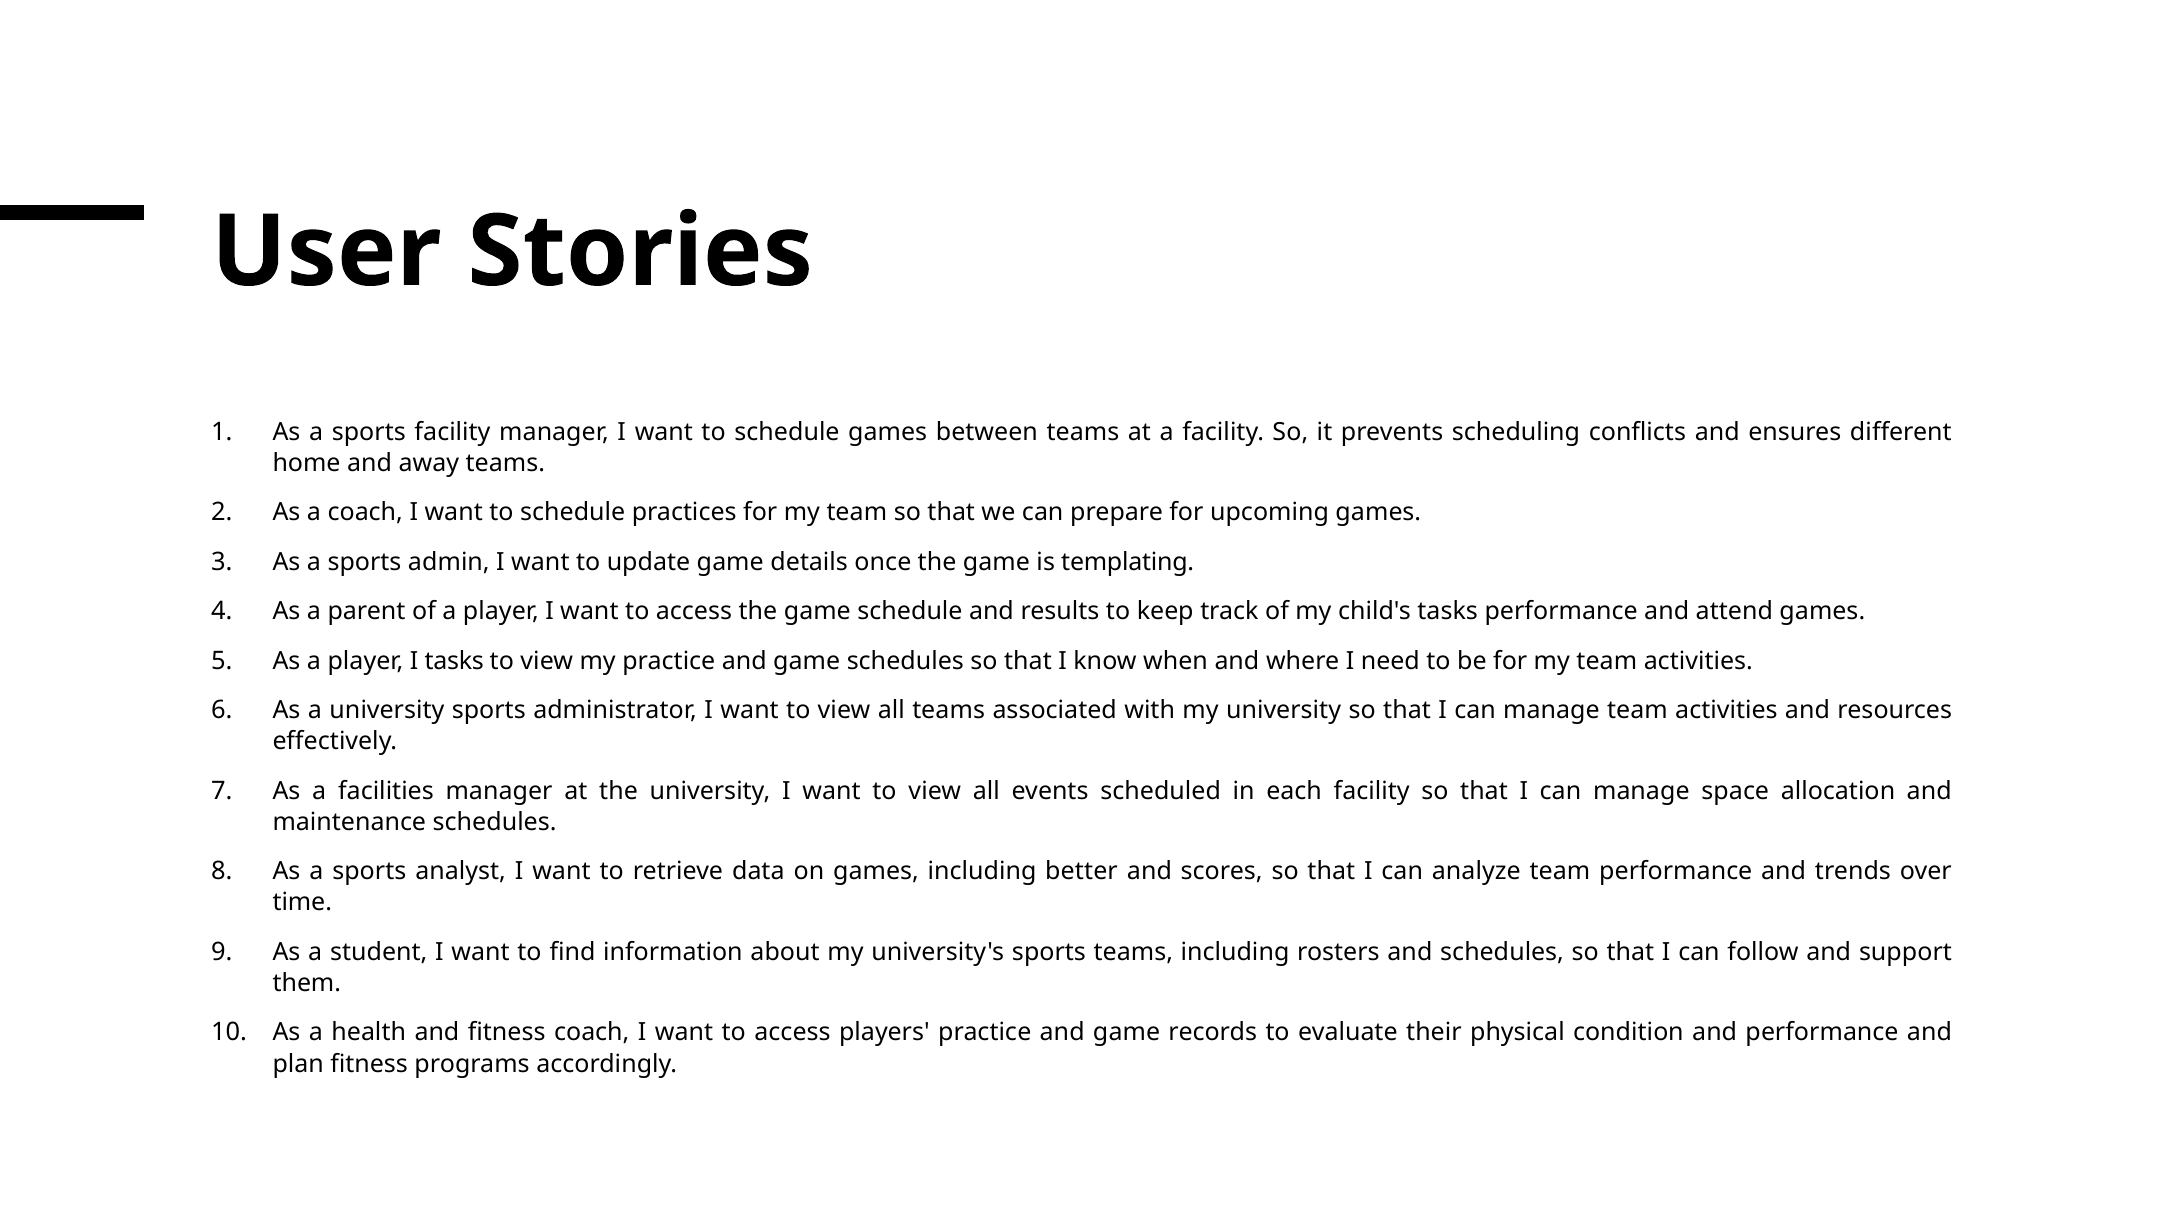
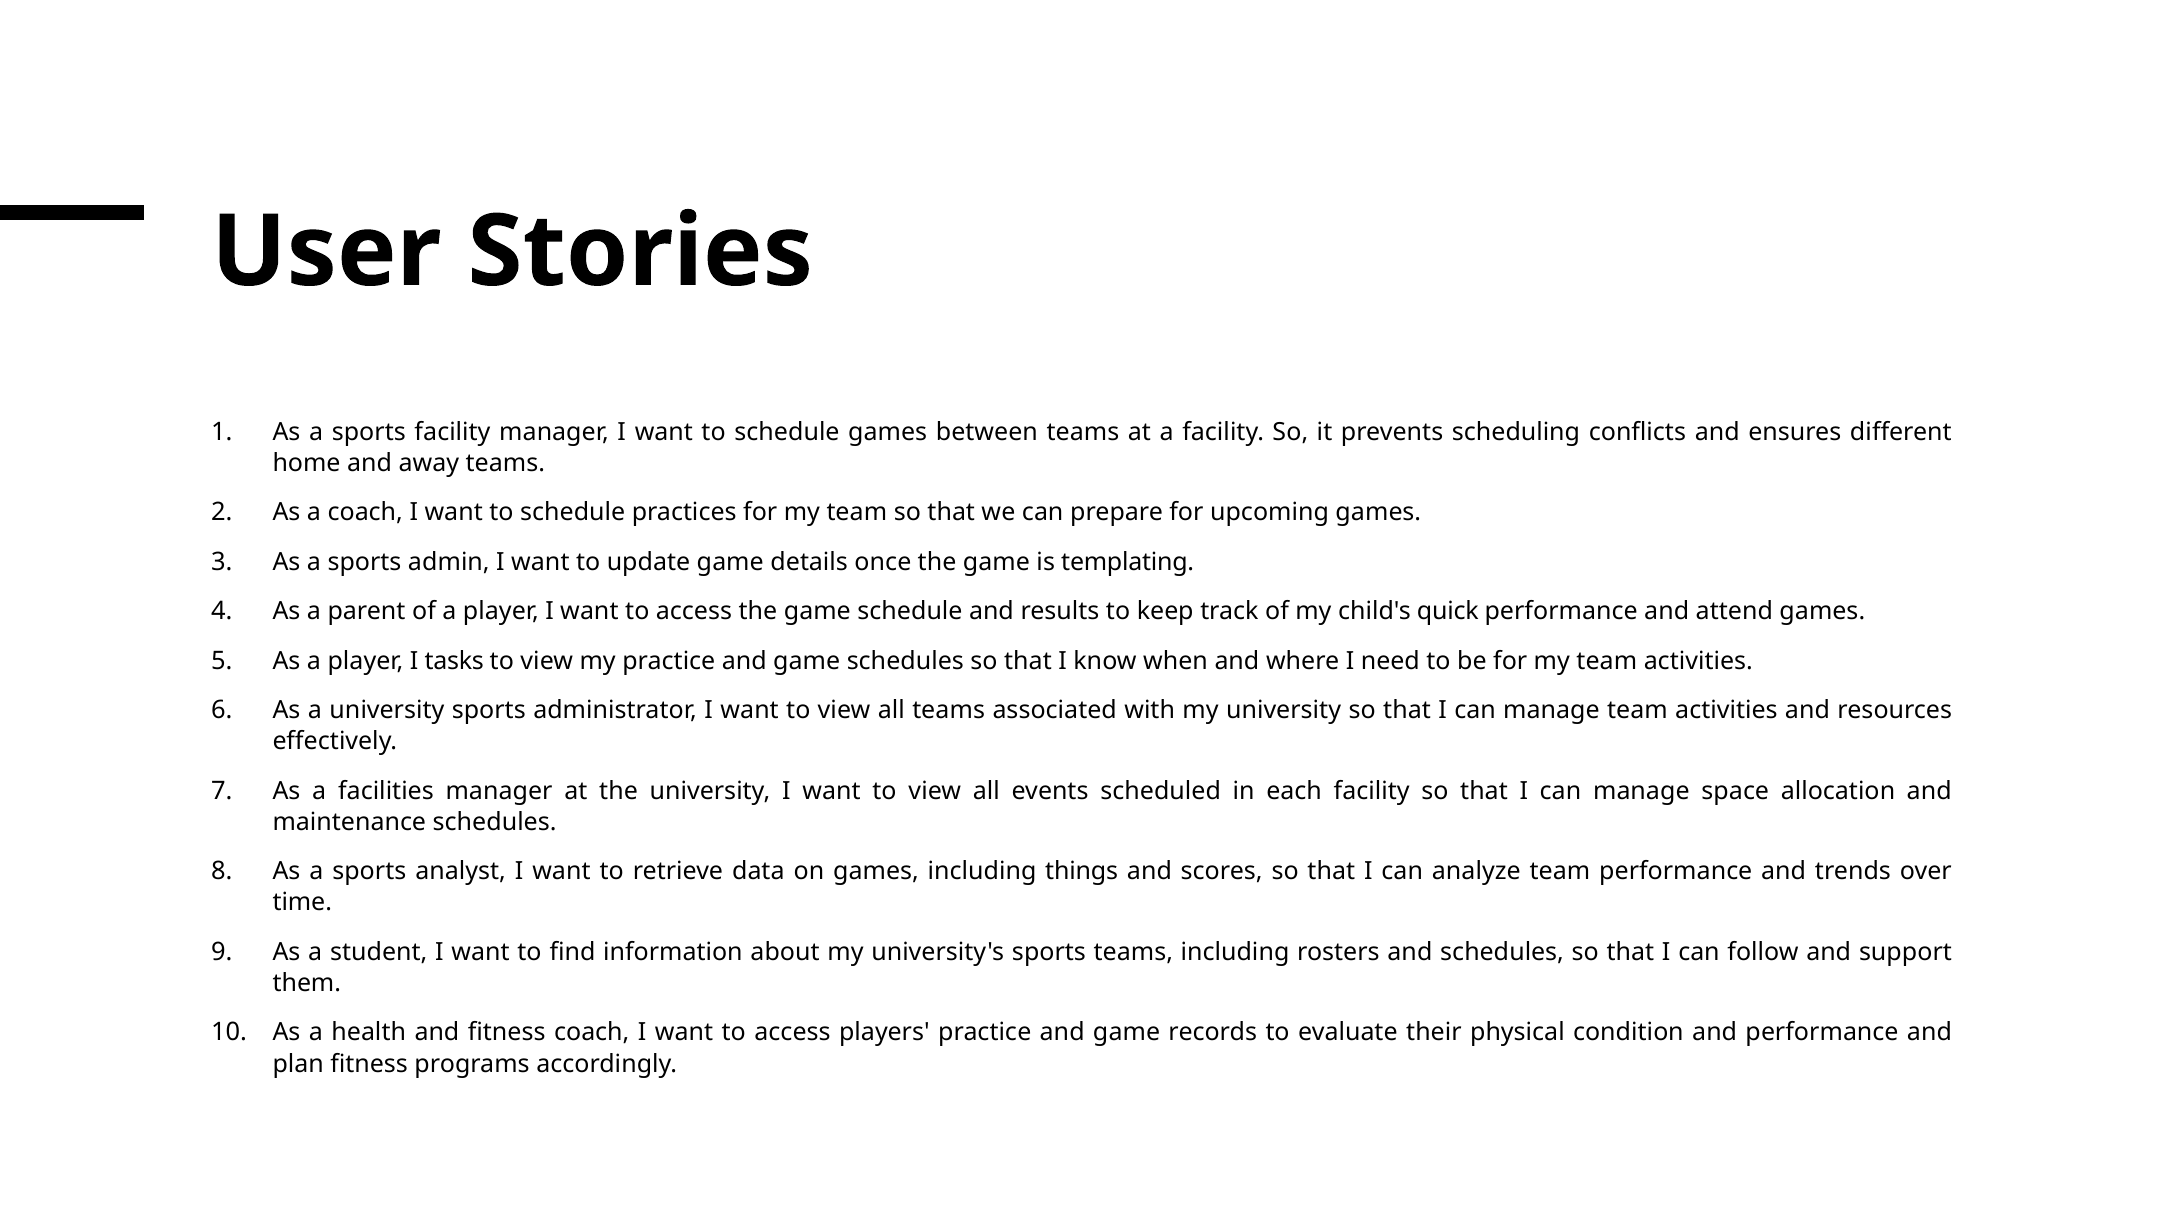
child's tasks: tasks -> quick
better: better -> things
